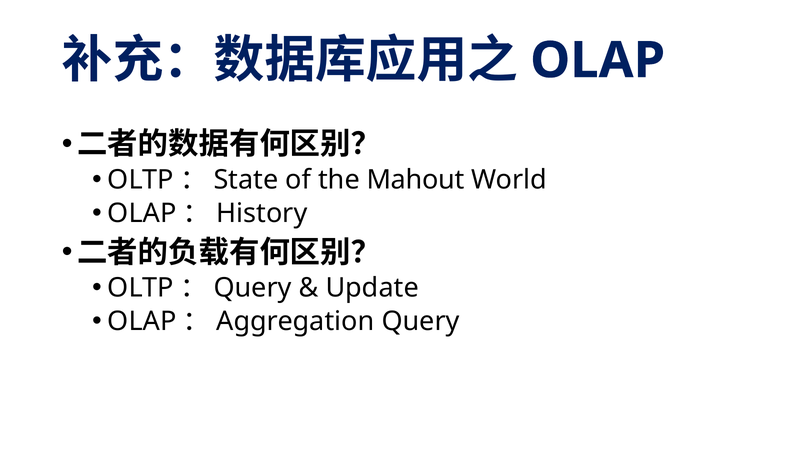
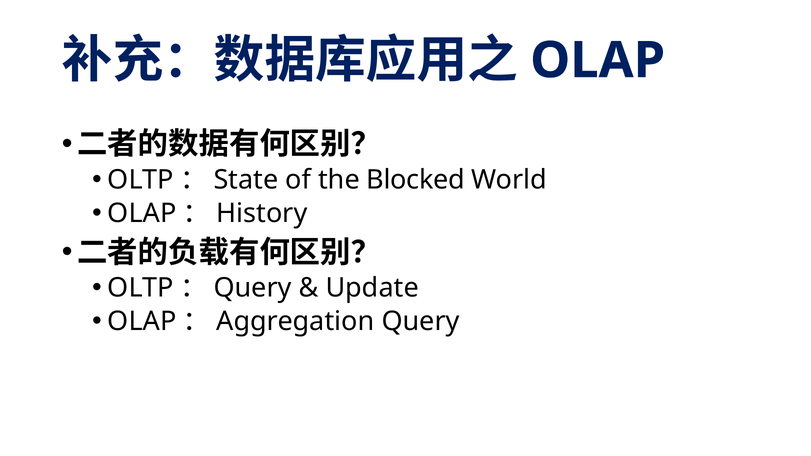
Mahout: Mahout -> Blocked
